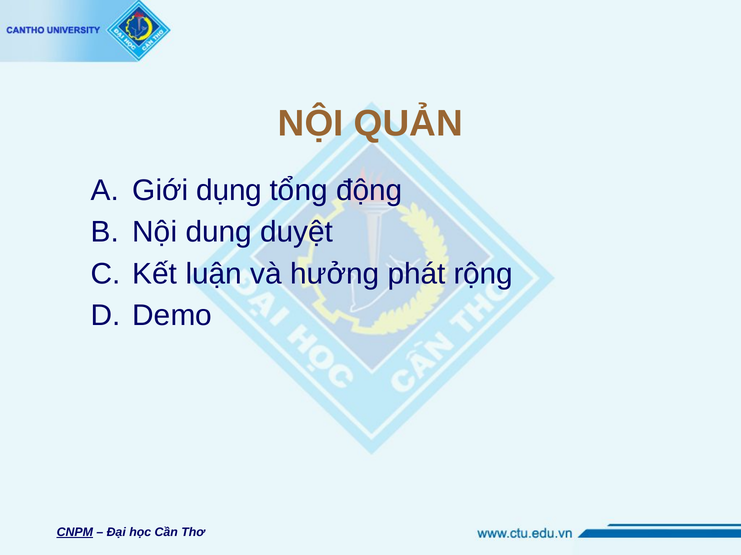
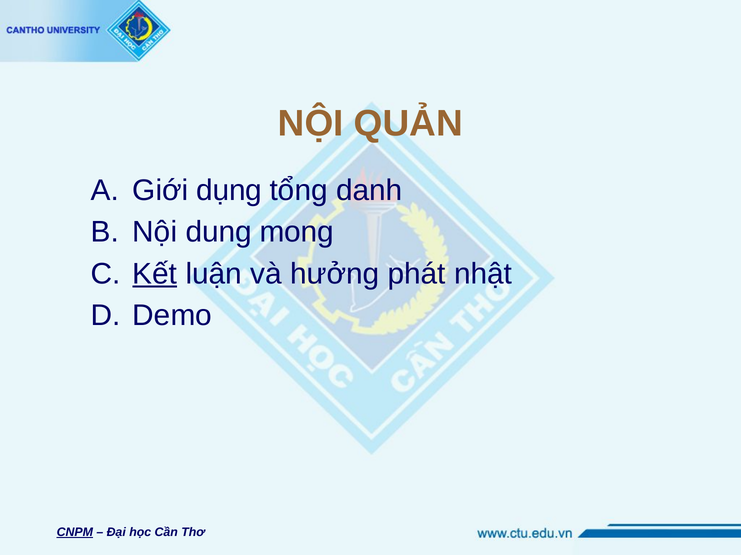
động: động -> danh
duyệt: duyệt -> mong
Kết underline: none -> present
rộng: rộng -> nhật
